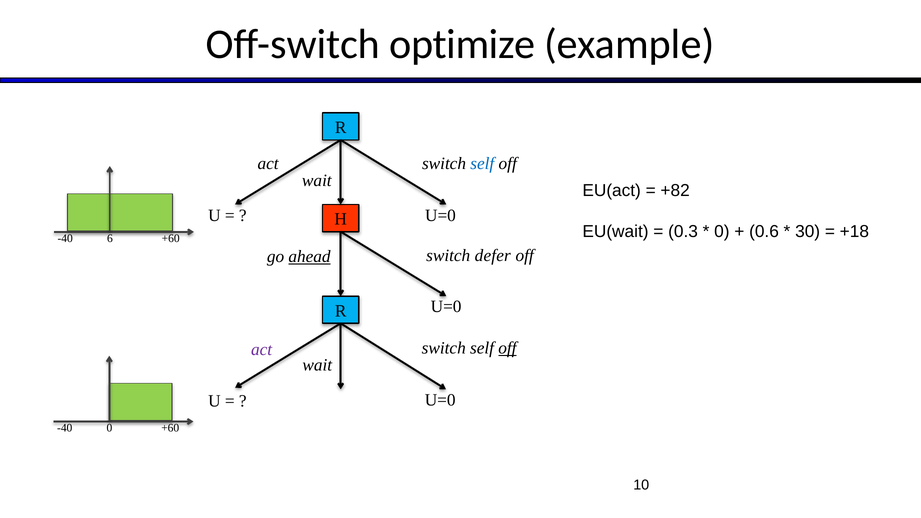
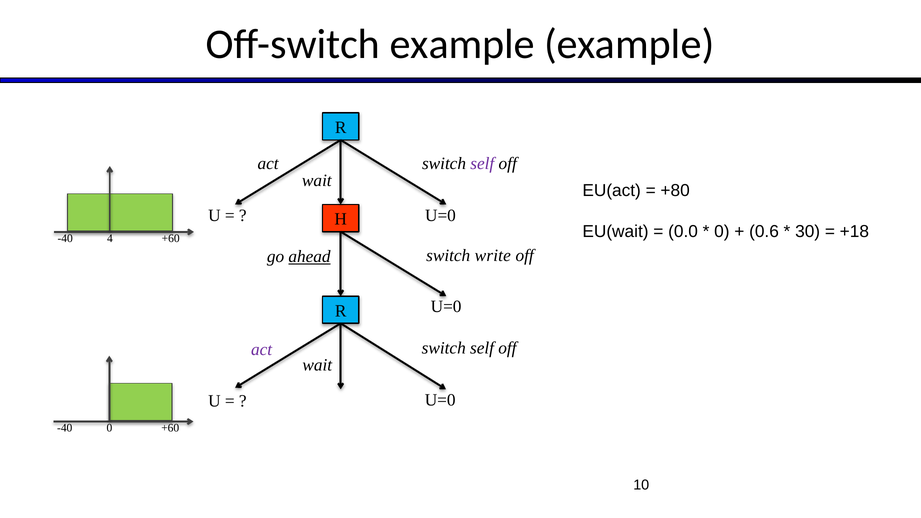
Off-switch optimize: optimize -> example
self at (482, 163) colour: blue -> purple
+82: +82 -> +80
0.3: 0.3 -> 0.0
6: 6 -> 4
defer: defer -> write
off at (507, 348) underline: present -> none
